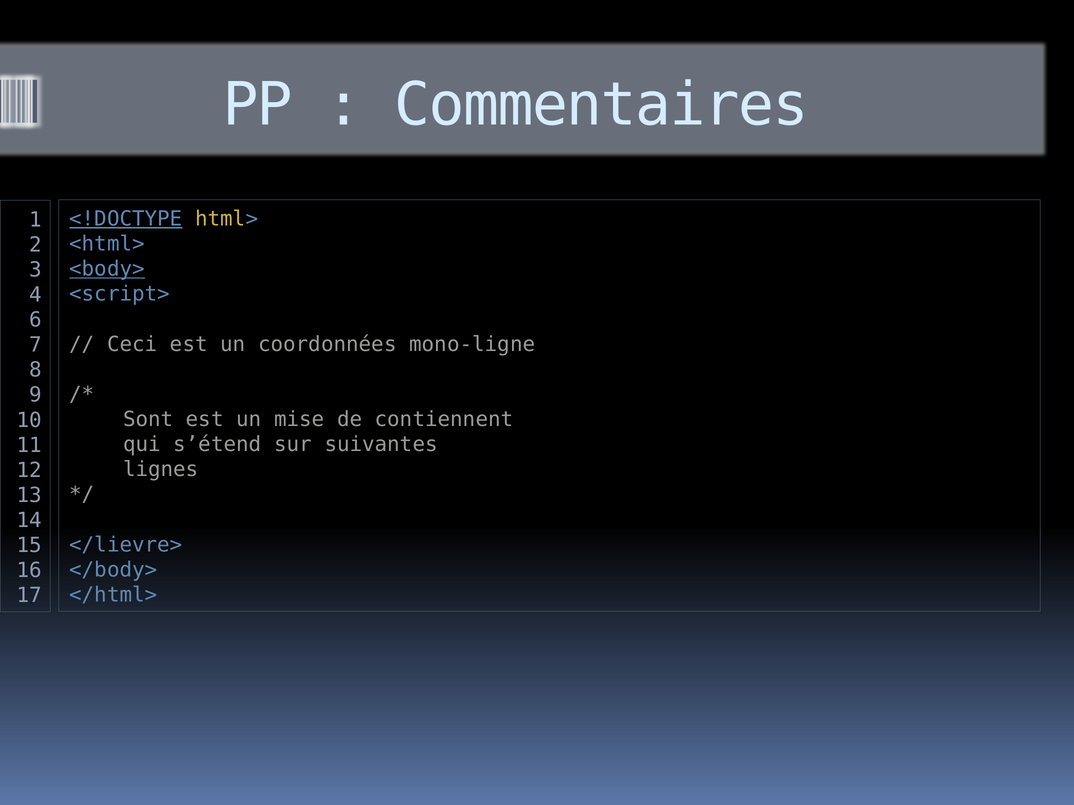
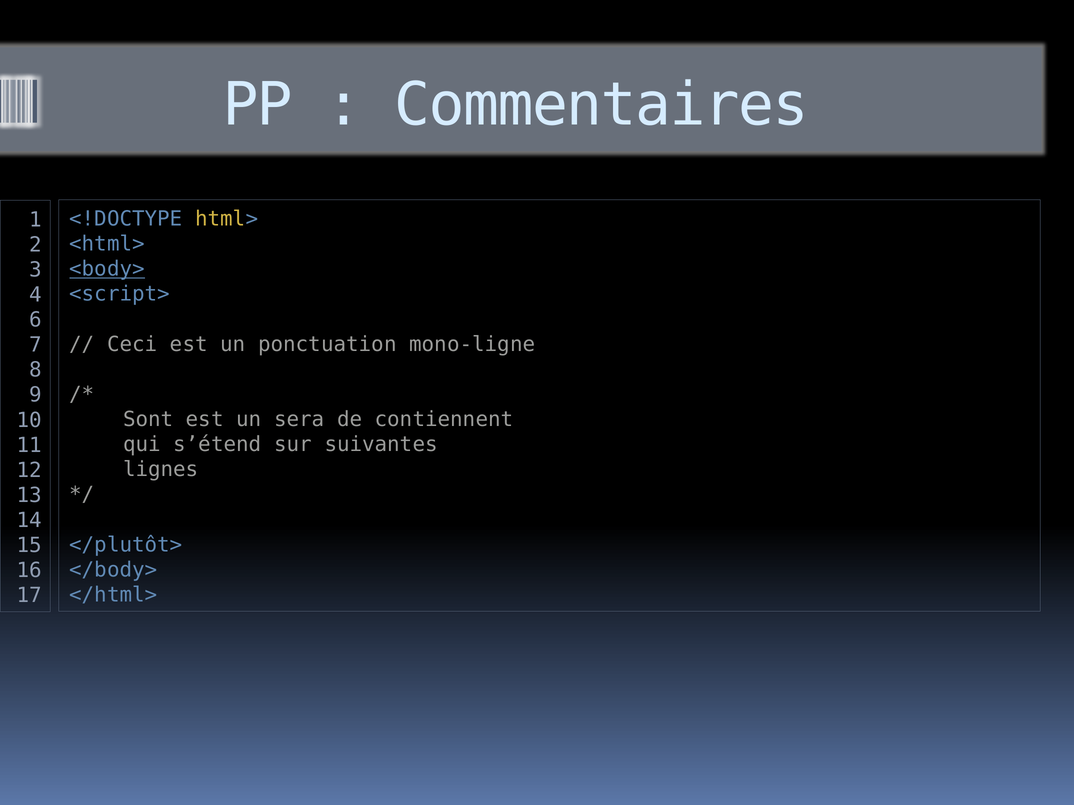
<!DOCTYPE underline: present -> none
coordonnées: coordonnées -> ponctuation
mise: mise -> sera
</lievre>: </lievre> -> </plutôt>
